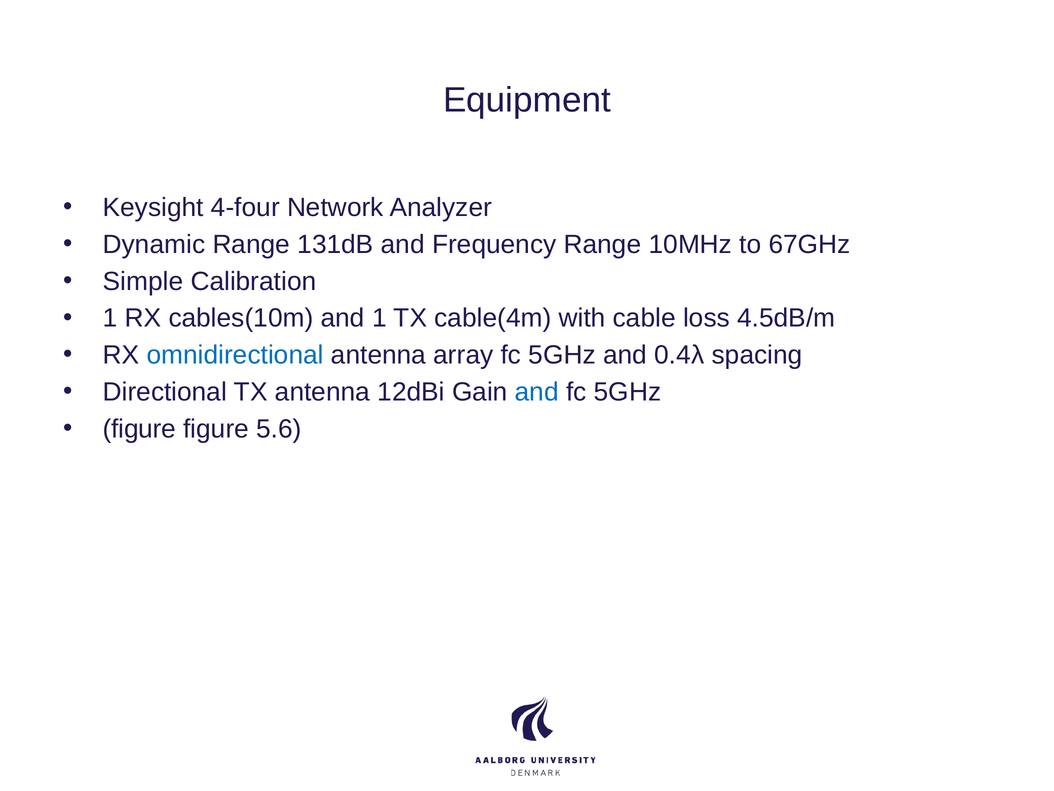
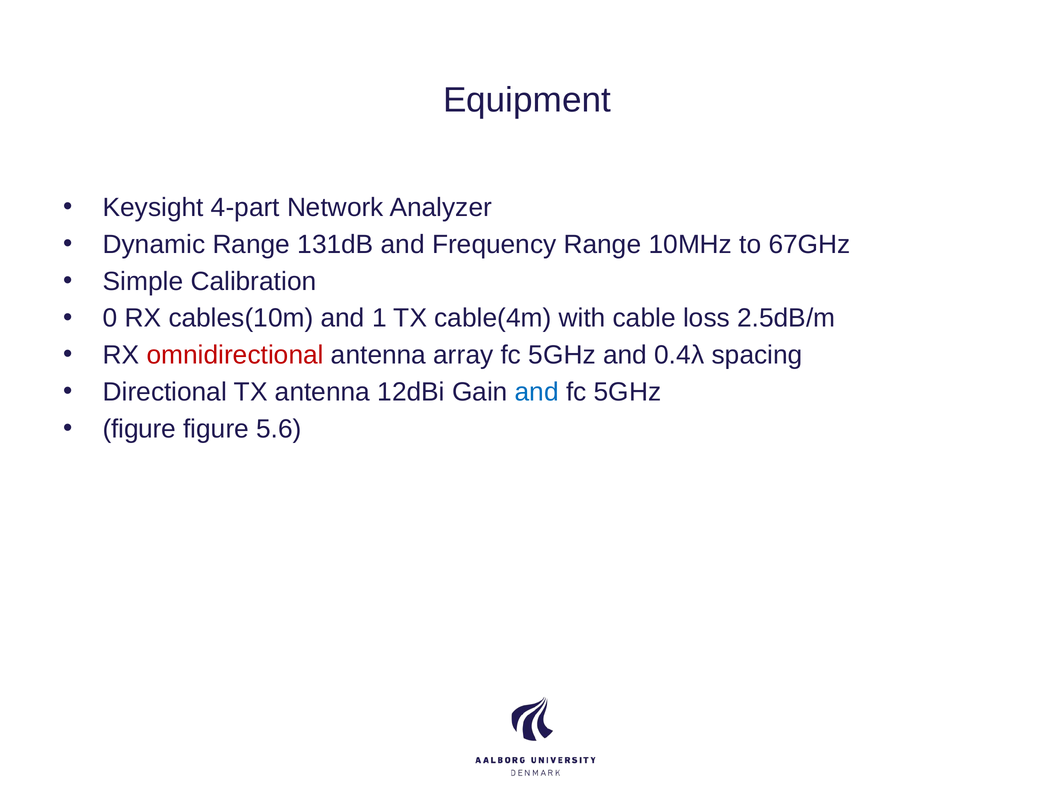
4-four: 4-four -> 4-part
1 at (110, 318): 1 -> 0
4.5dB/m: 4.5dB/m -> 2.5dB/m
omnidirectional colour: blue -> red
